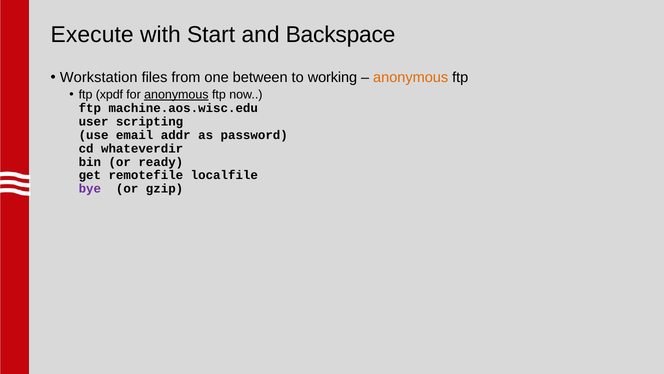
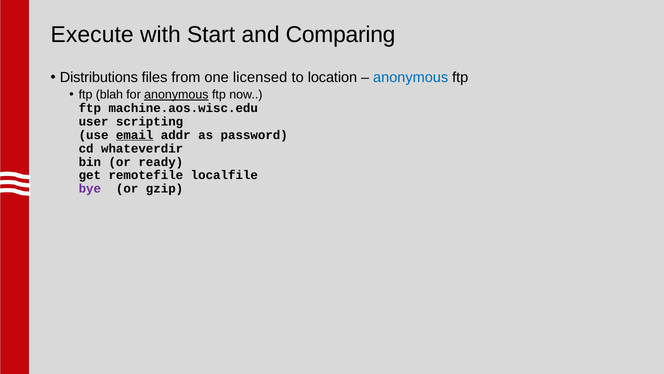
Backspace: Backspace -> Comparing
Workstation: Workstation -> Distributions
between: between -> licensed
working: working -> location
anonymous at (411, 77) colour: orange -> blue
xpdf: xpdf -> blah
email underline: none -> present
